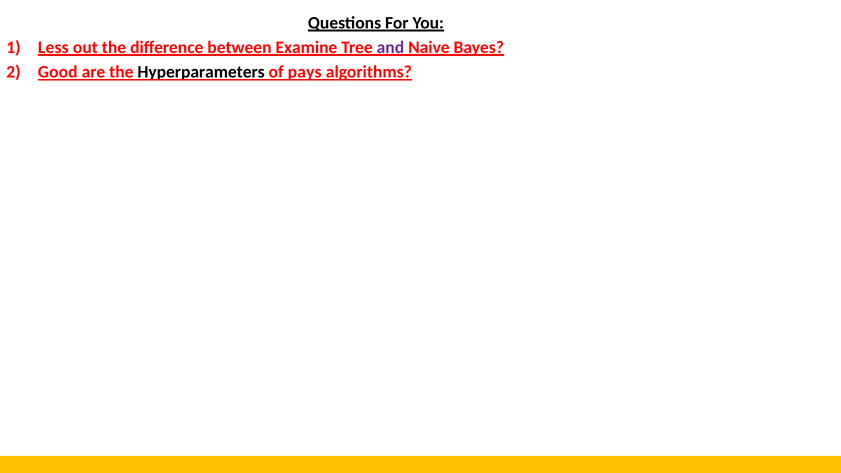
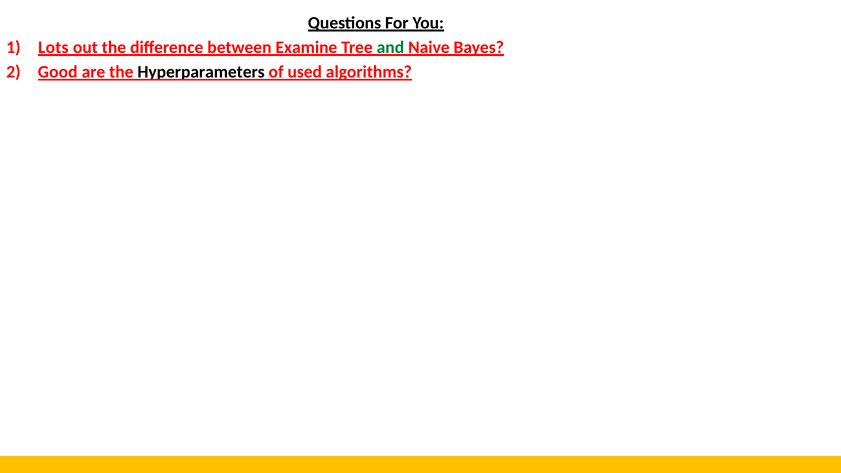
Less: Less -> Lots
and colour: purple -> green
pays: pays -> used
